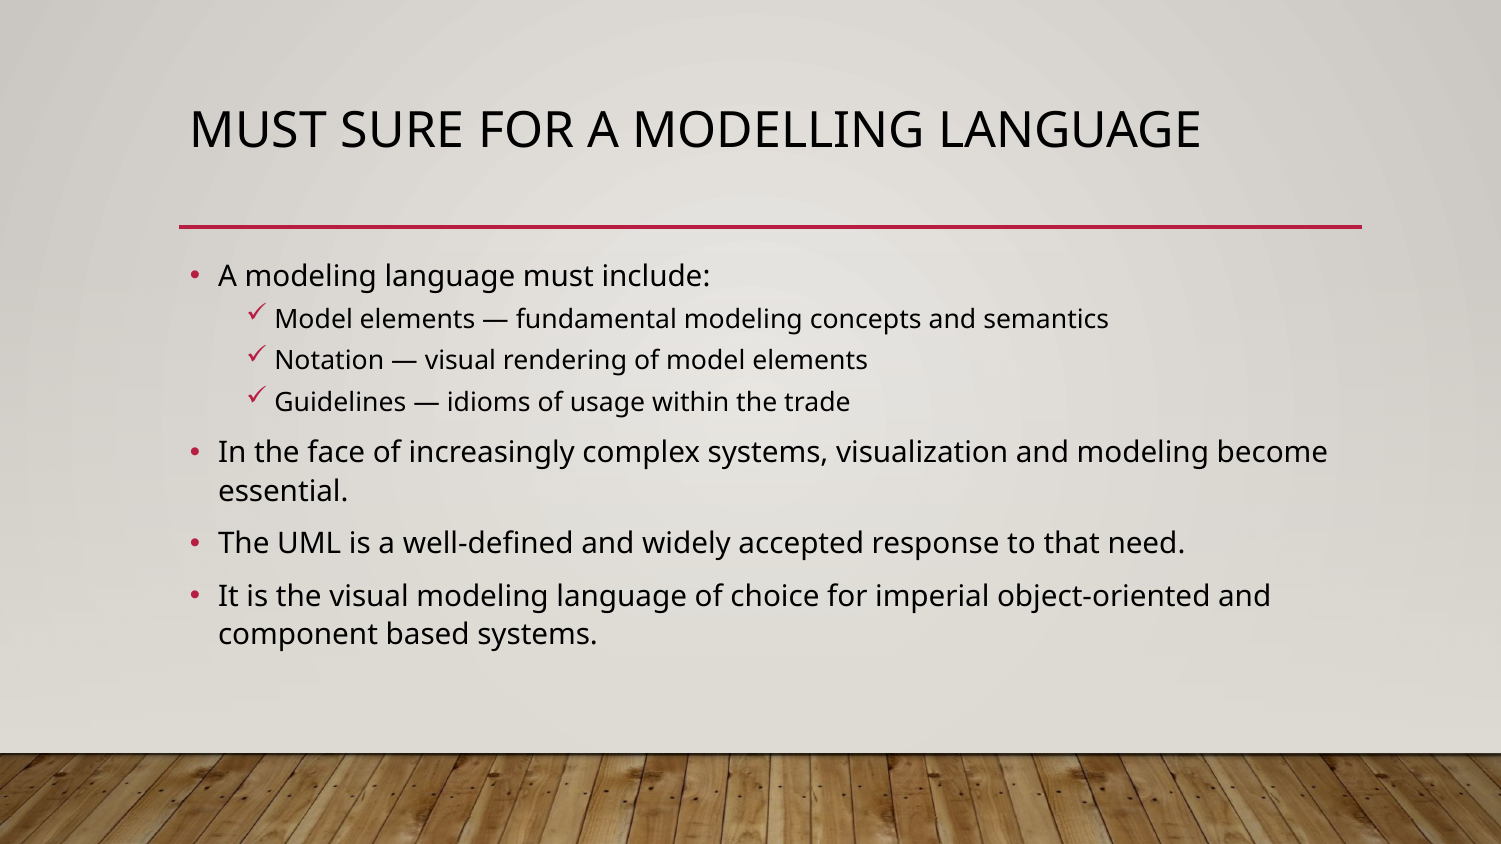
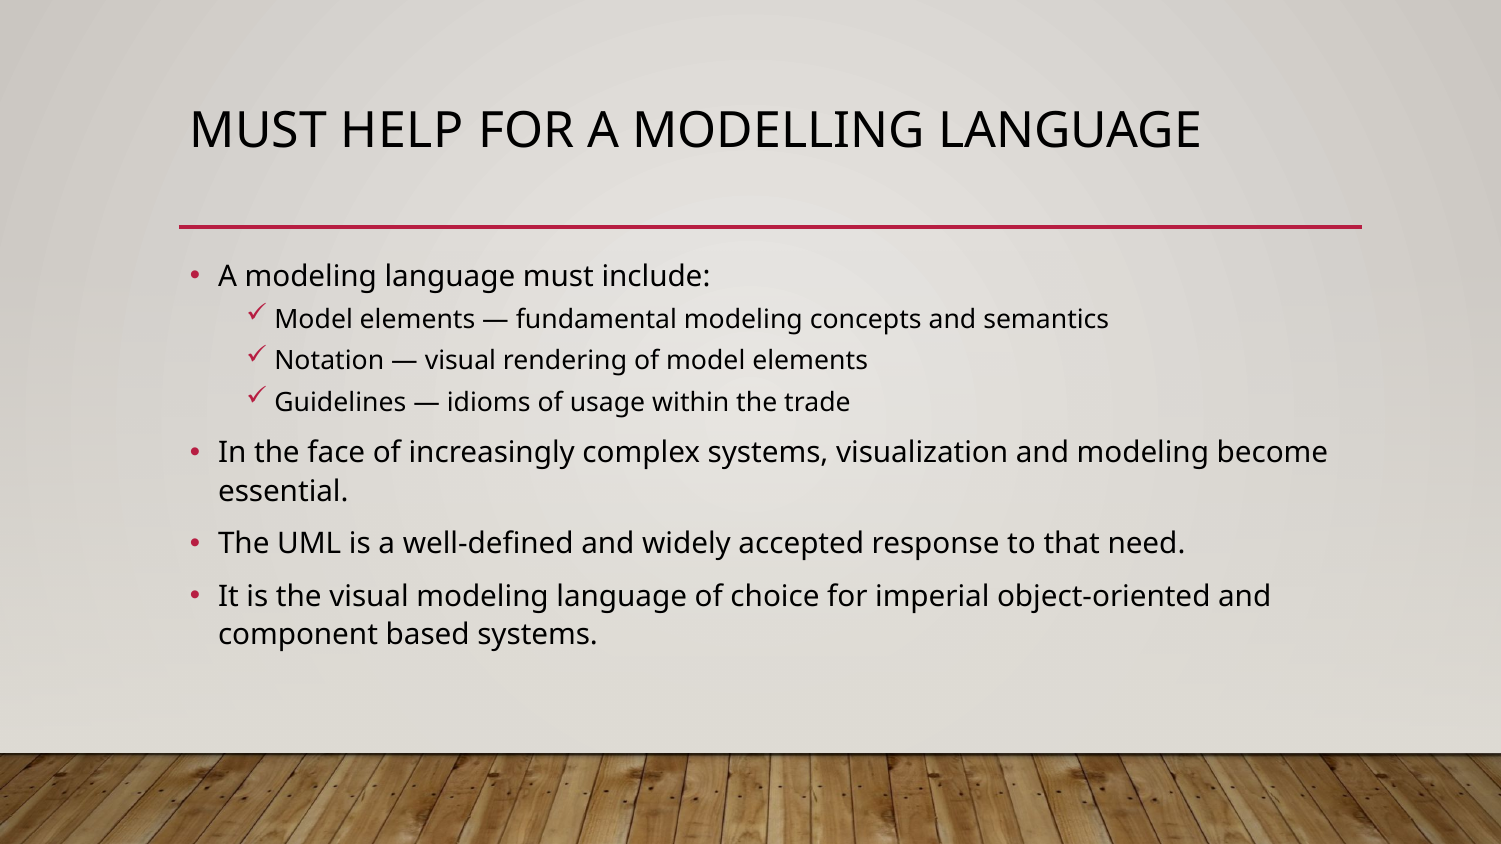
SURE: SURE -> HELP
